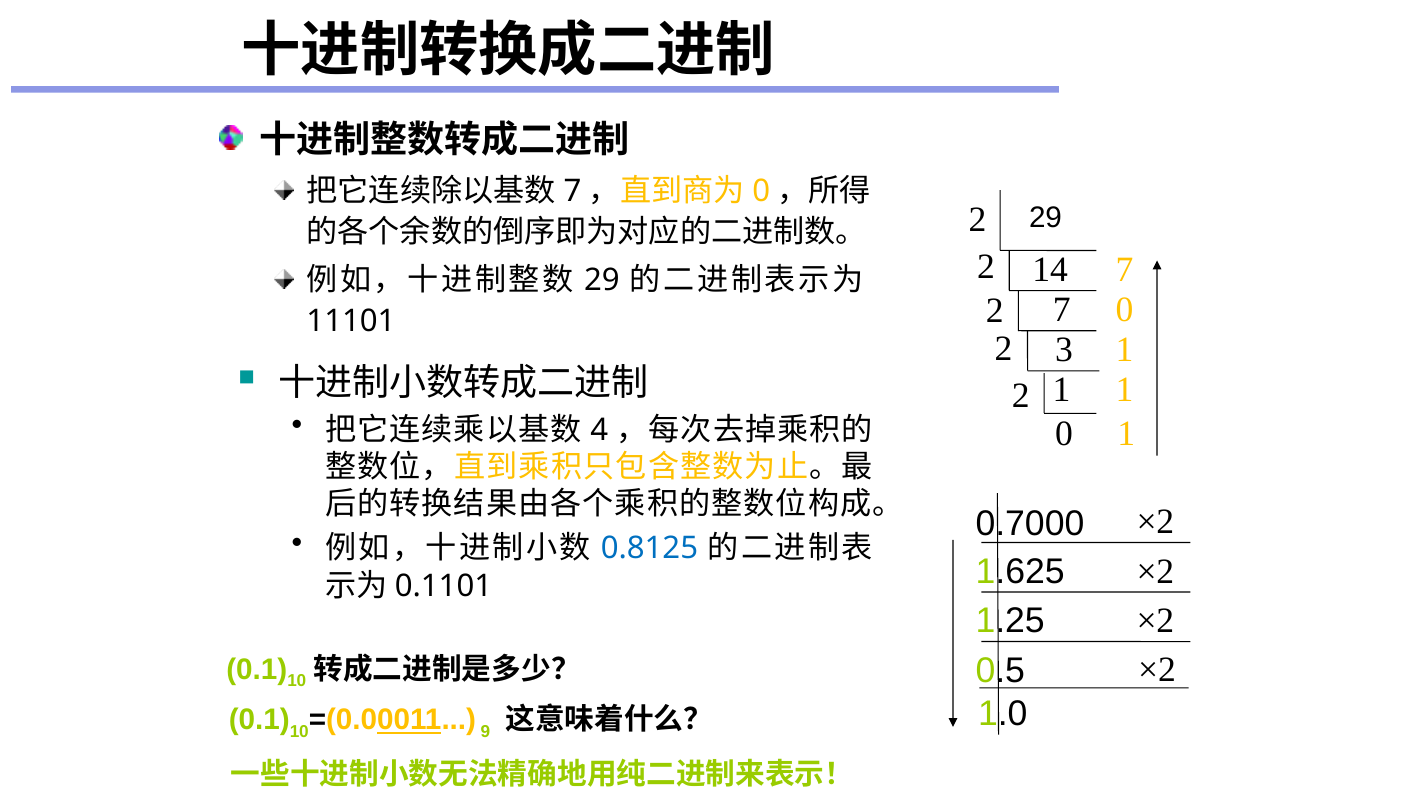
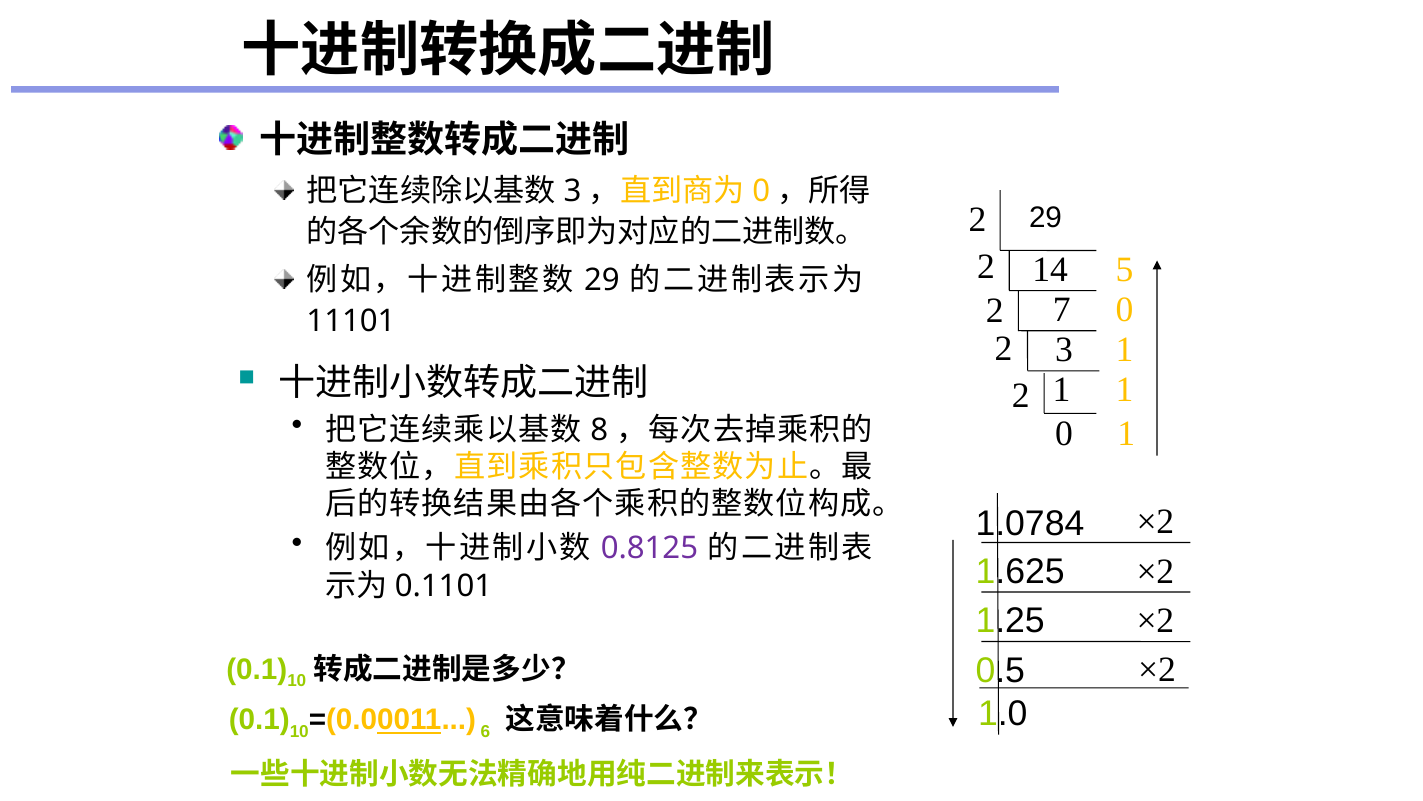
7 at (573, 191): 7 -> 3
14 7: 7 -> 5
4: 4 -> 8
0.7000: 0.7000 -> 1.0784
0.8125 colour: blue -> purple
9: 9 -> 6
